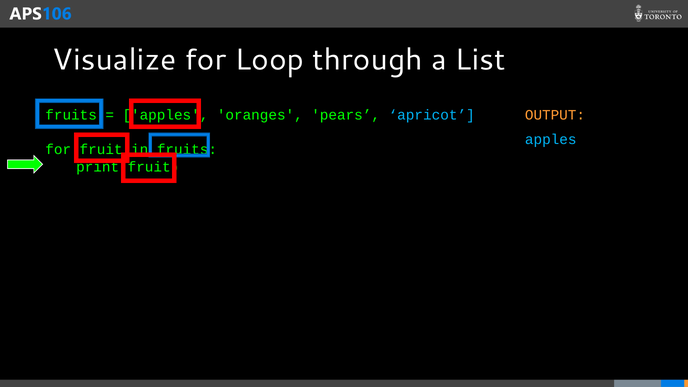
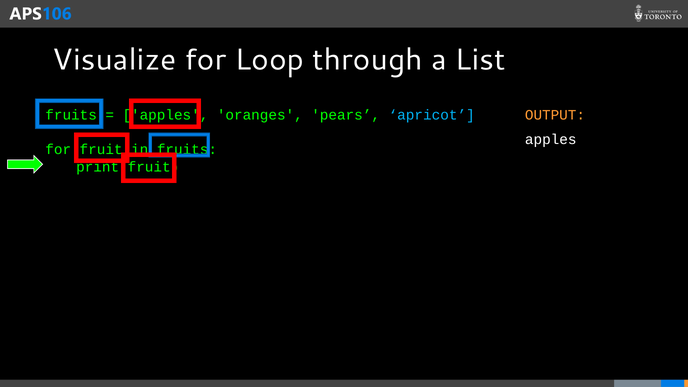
apples at (551, 139) colour: light blue -> white
